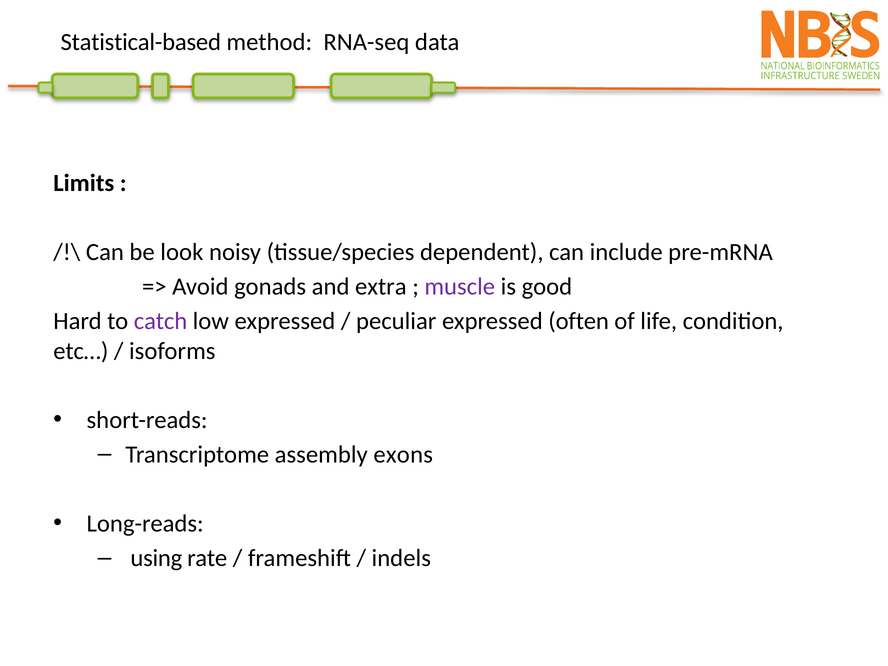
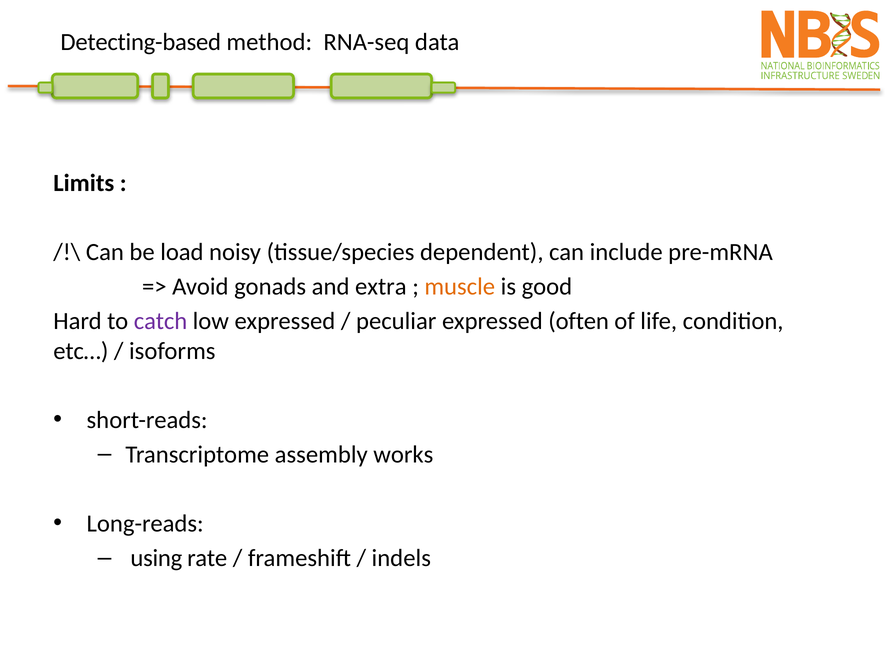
Statistical-based: Statistical-based -> Detecting-based
look: look -> load
muscle colour: purple -> orange
exons: exons -> works
